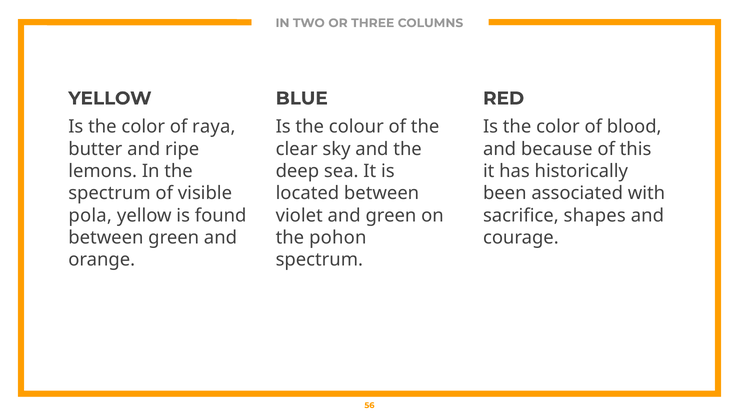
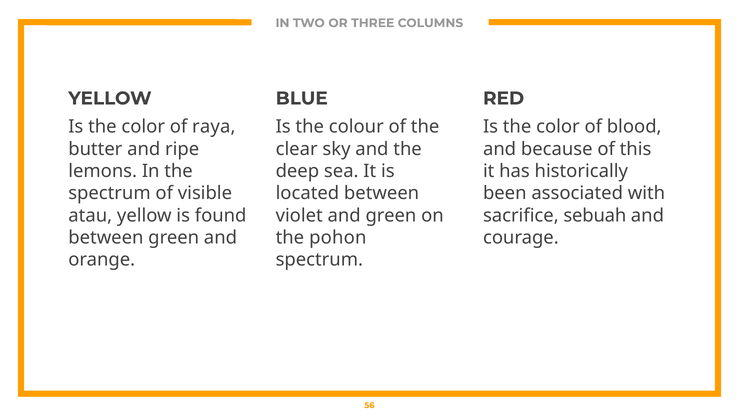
pola: pola -> atau
shapes: shapes -> sebuah
